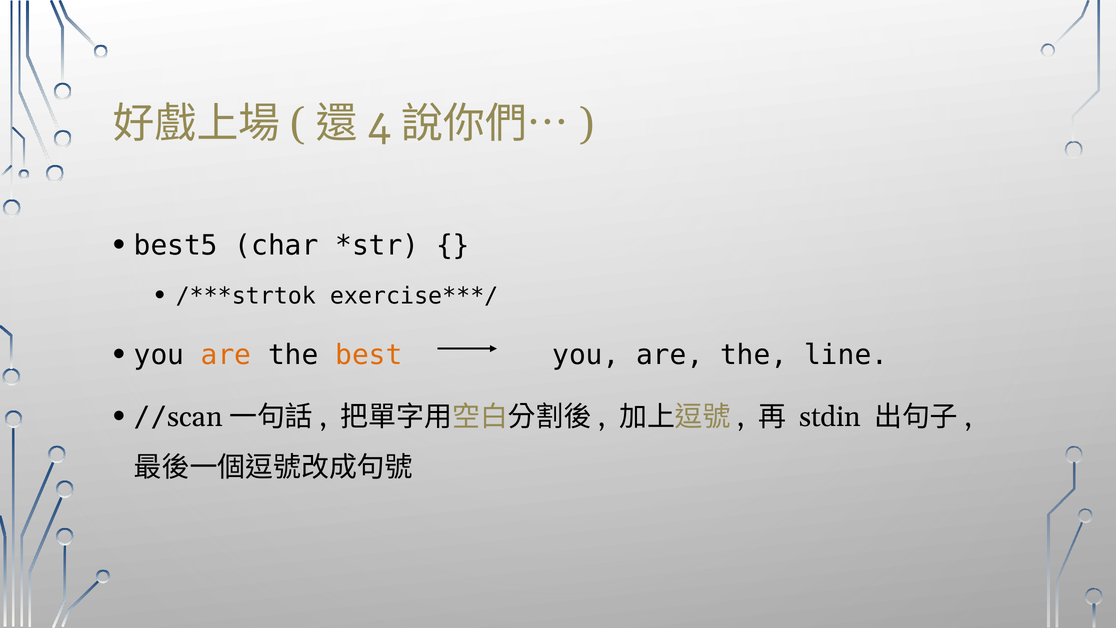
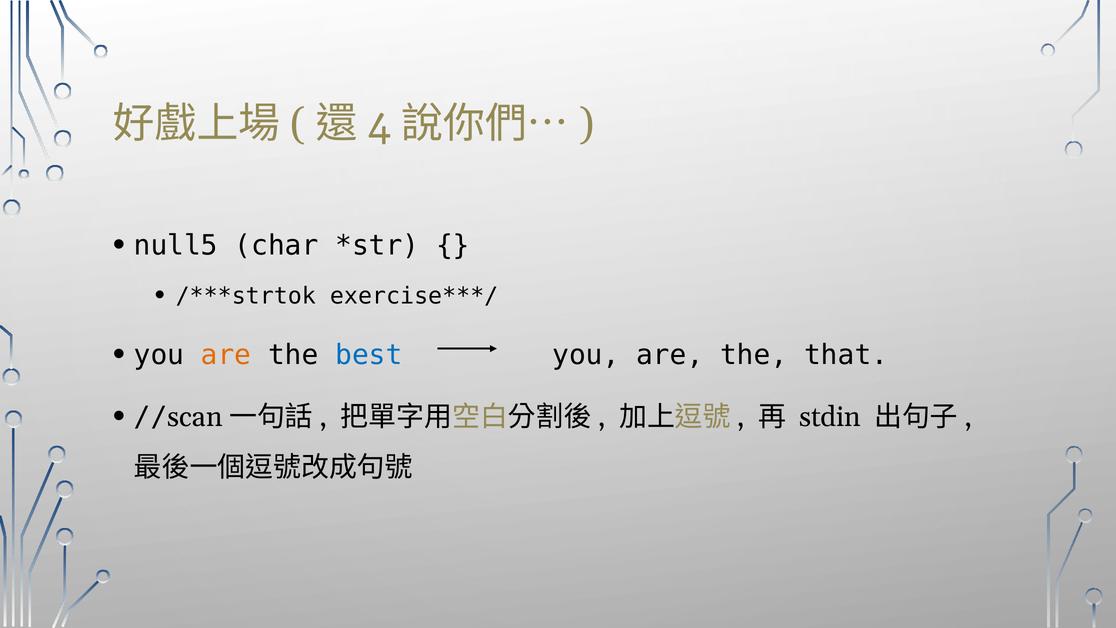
best5: best5 -> null5
best colour: orange -> blue
line: line -> that
